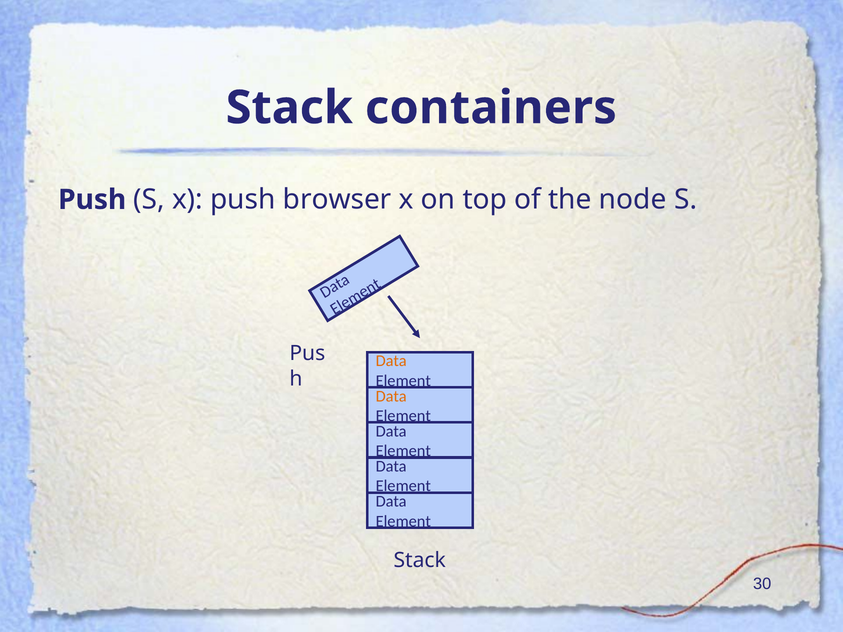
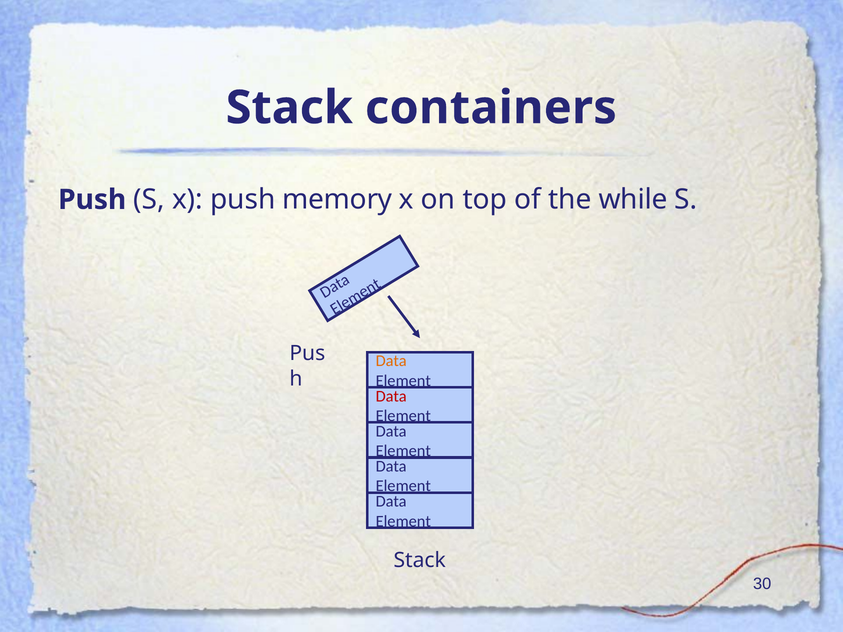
browser: browser -> memory
node: node -> while
Data at (391, 396) colour: orange -> red
